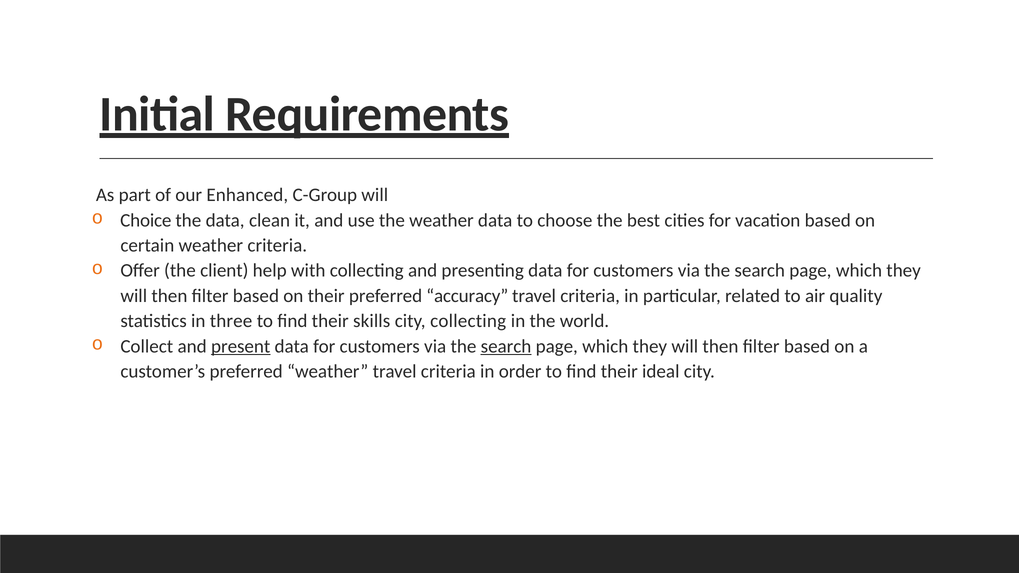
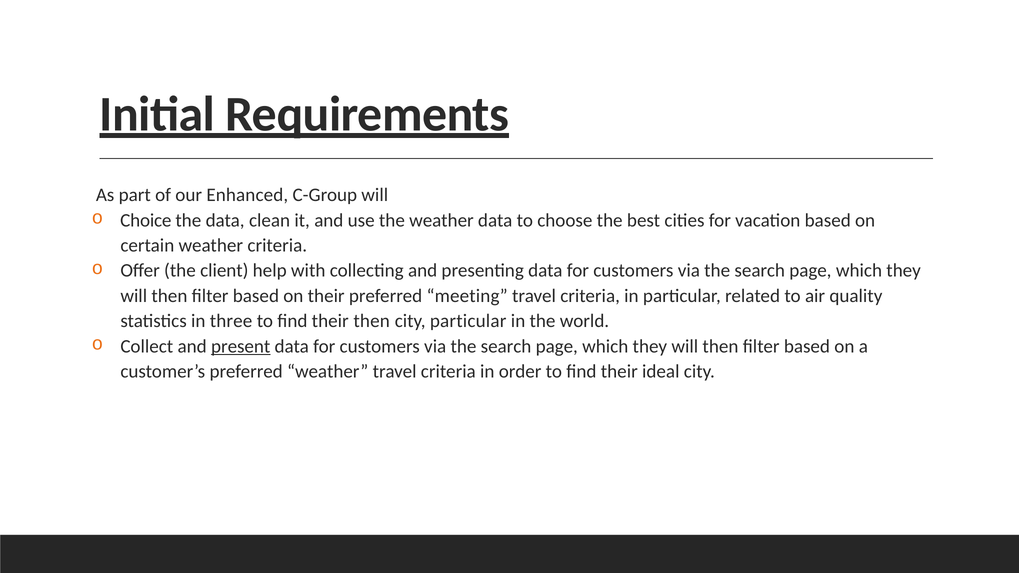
accuracy: accuracy -> meeting
their skills: skills -> then
city collecting: collecting -> particular
search at (506, 346) underline: present -> none
